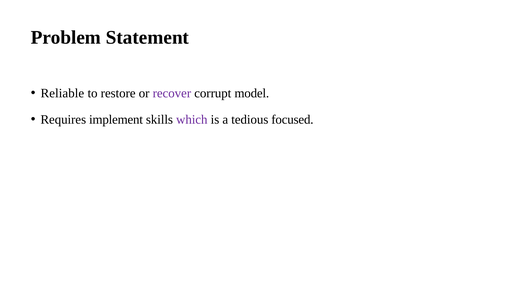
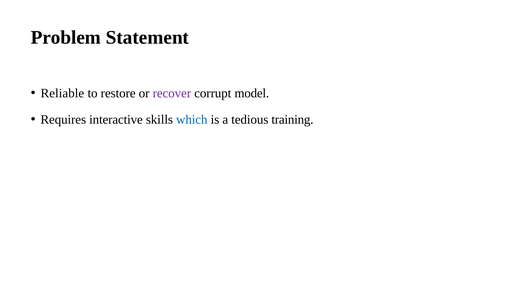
implement: implement -> interactive
which colour: purple -> blue
focused: focused -> training
